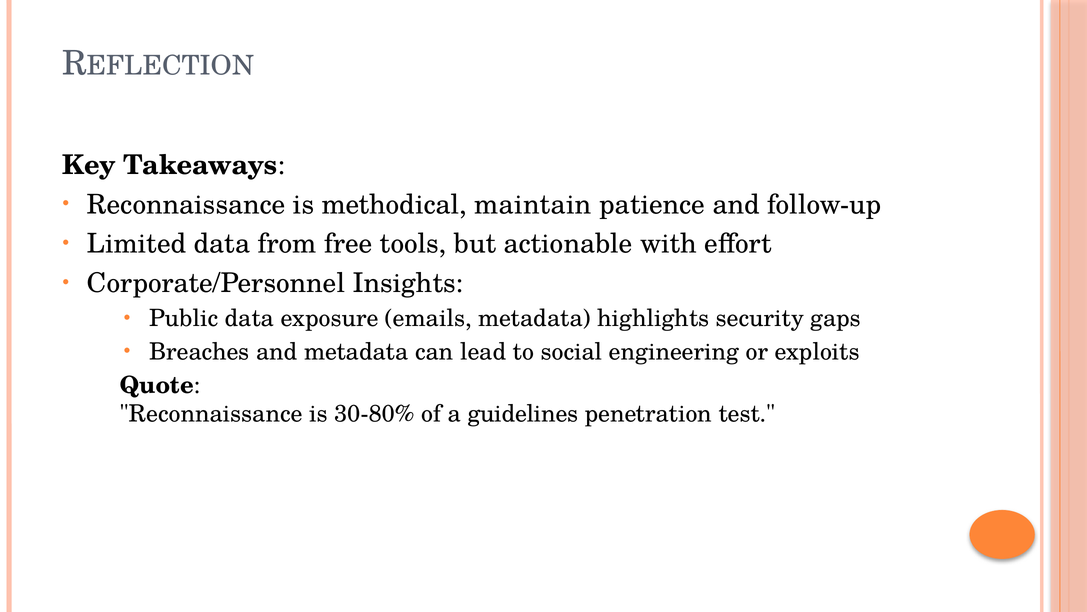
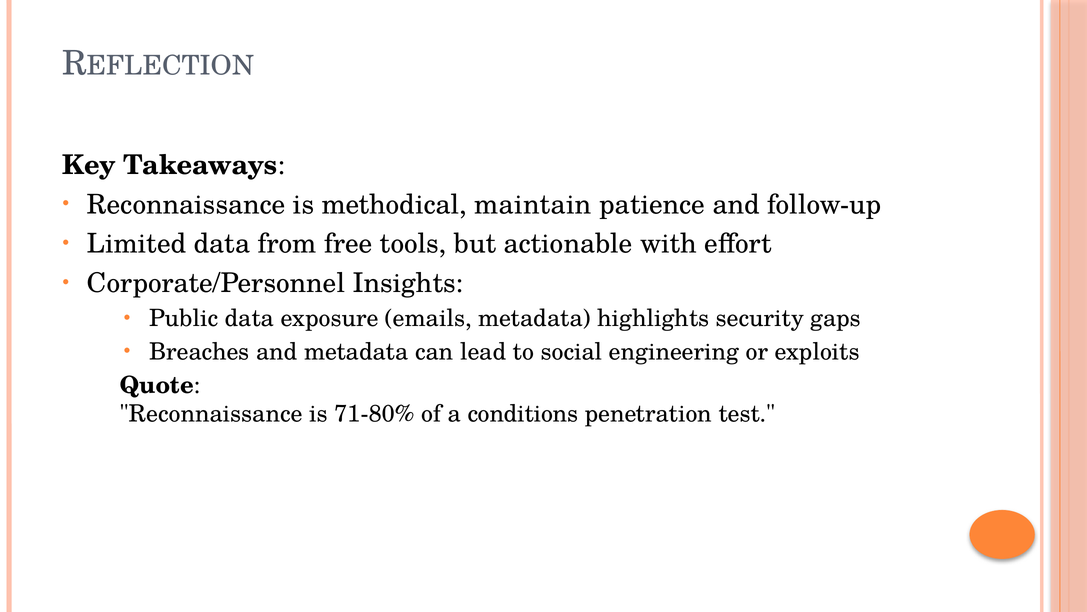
30-80%: 30-80% -> 71-80%
guidelines: guidelines -> conditions
